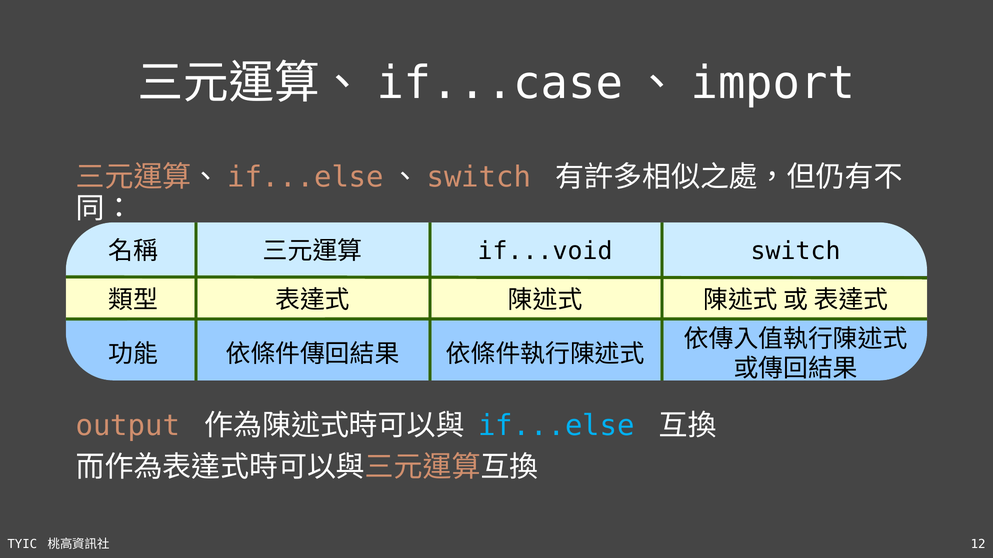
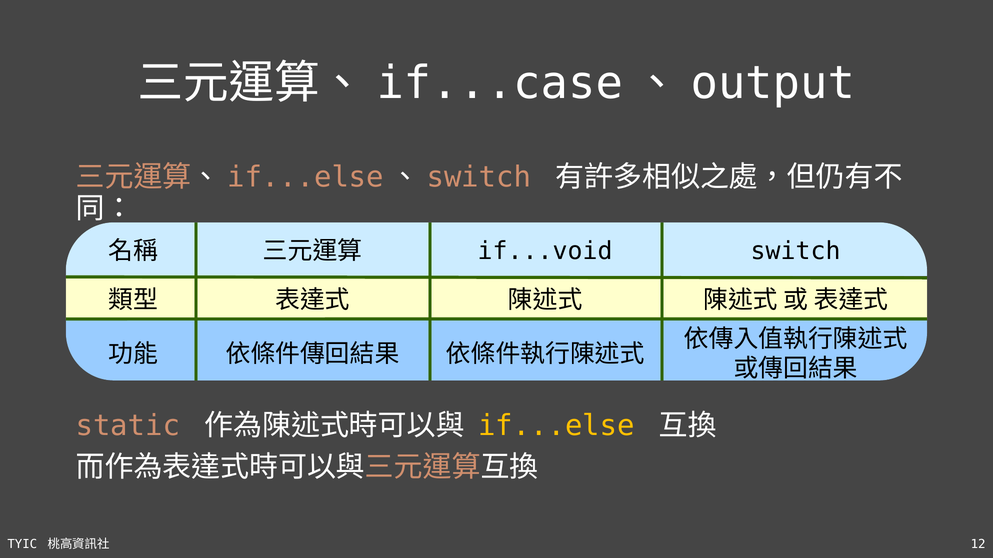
import: import -> output
output: output -> static
if...else colour: light blue -> yellow
